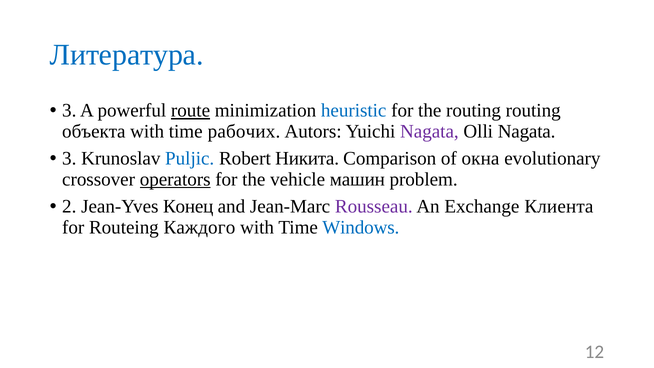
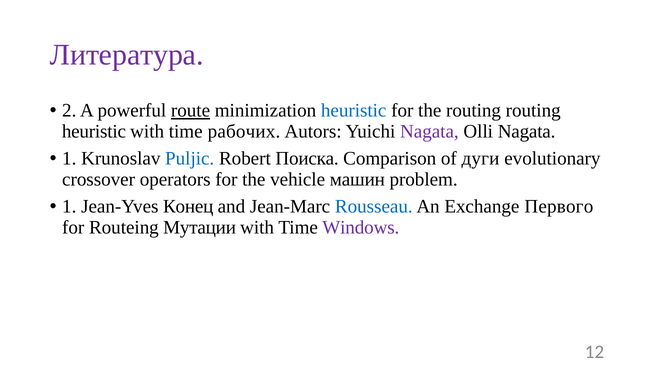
Литература colour: blue -> purple
3 at (69, 111): 3 -> 2
объекта at (94, 131): объекта -> heuristic
3 at (69, 159): 3 -> 1
Никита: Никита -> Поиска
окна: окна -> дуги
operators underline: present -> none
2 at (69, 207): 2 -> 1
Rousseau colour: purple -> blue
Клиента: Клиента -> Первого
Каждого: Каждого -> Мутации
Windows colour: blue -> purple
